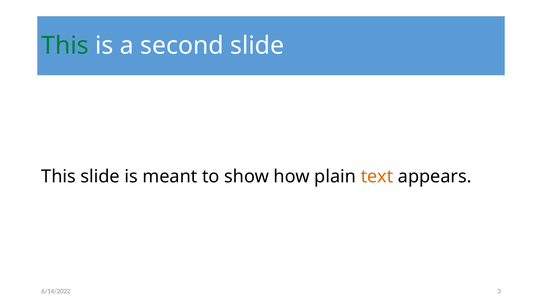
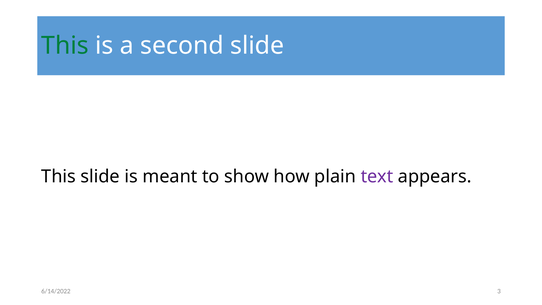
text colour: orange -> purple
